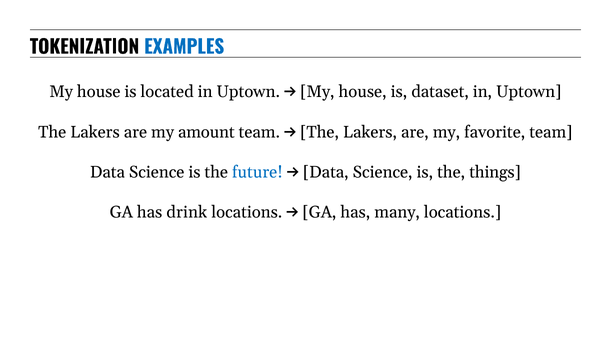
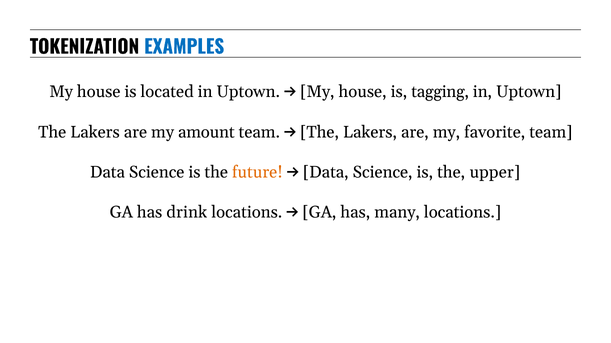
dataset: dataset -> tagging
future colour: blue -> orange
things: things -> upper
